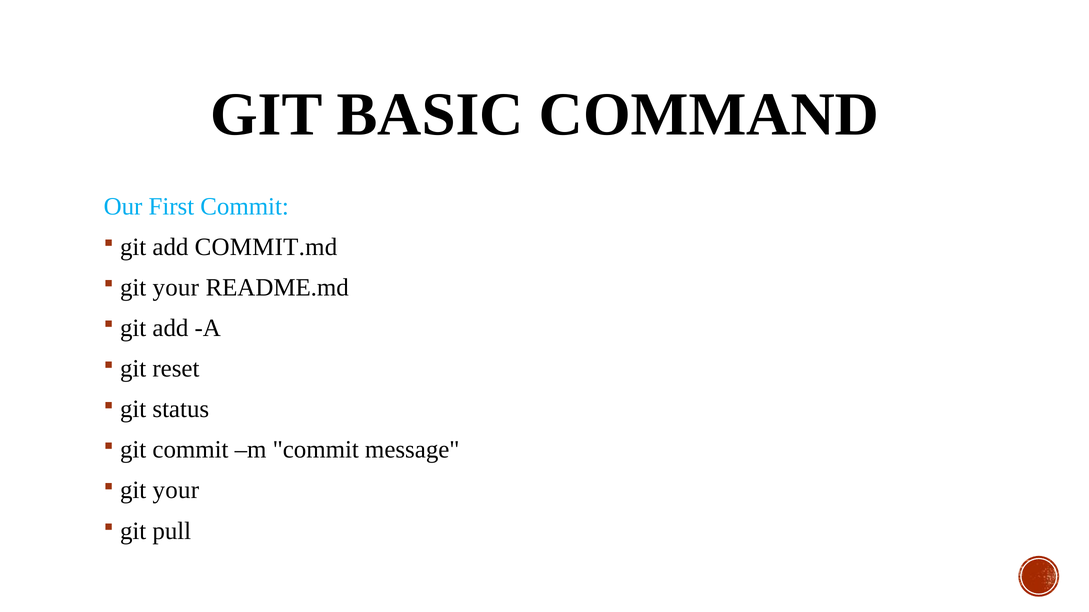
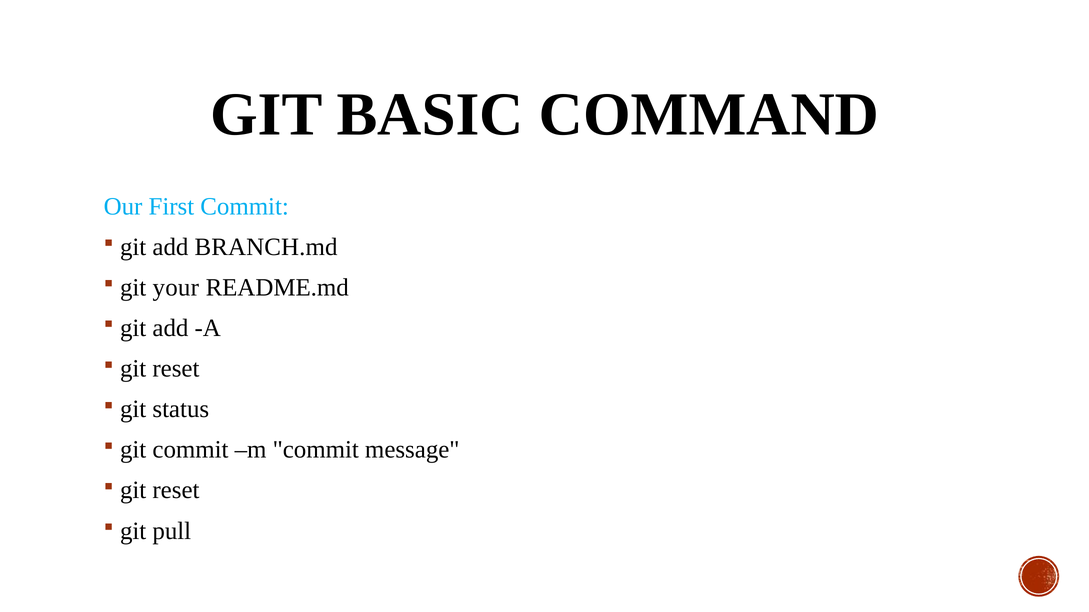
COMMIT.md: COMMIT.md -> BRANCH.md
your at (176, 491): your -> reset
